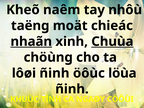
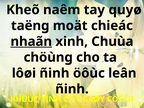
nhôù: nhôù -> quyø
Chuùa underline: present -> none
löùa: löùa -> leân
